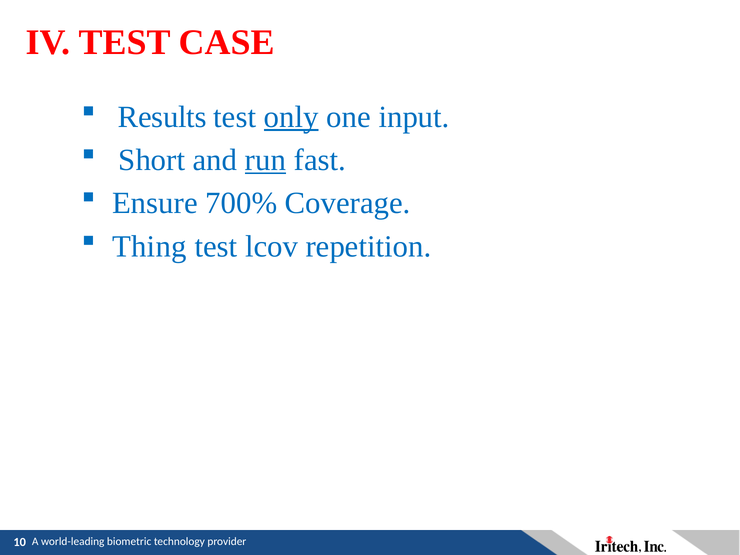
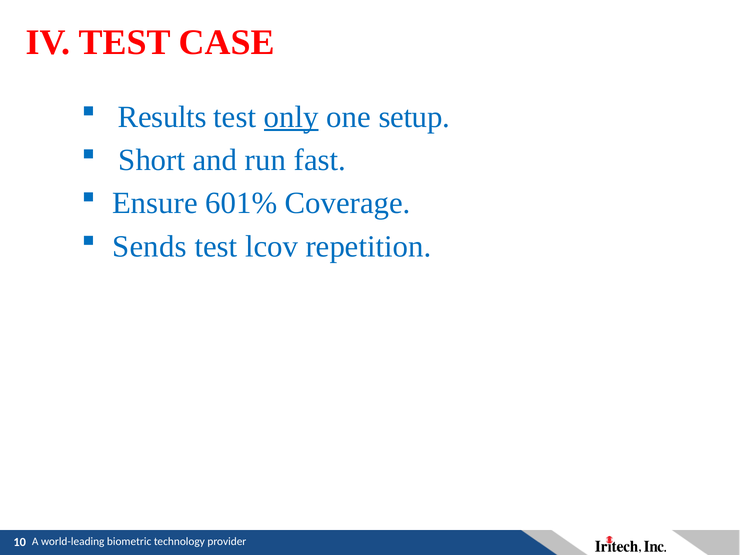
input: input -> setup
run underline: present -> none
700%: 700% -> 601%
Thing: Thing -> Sends
